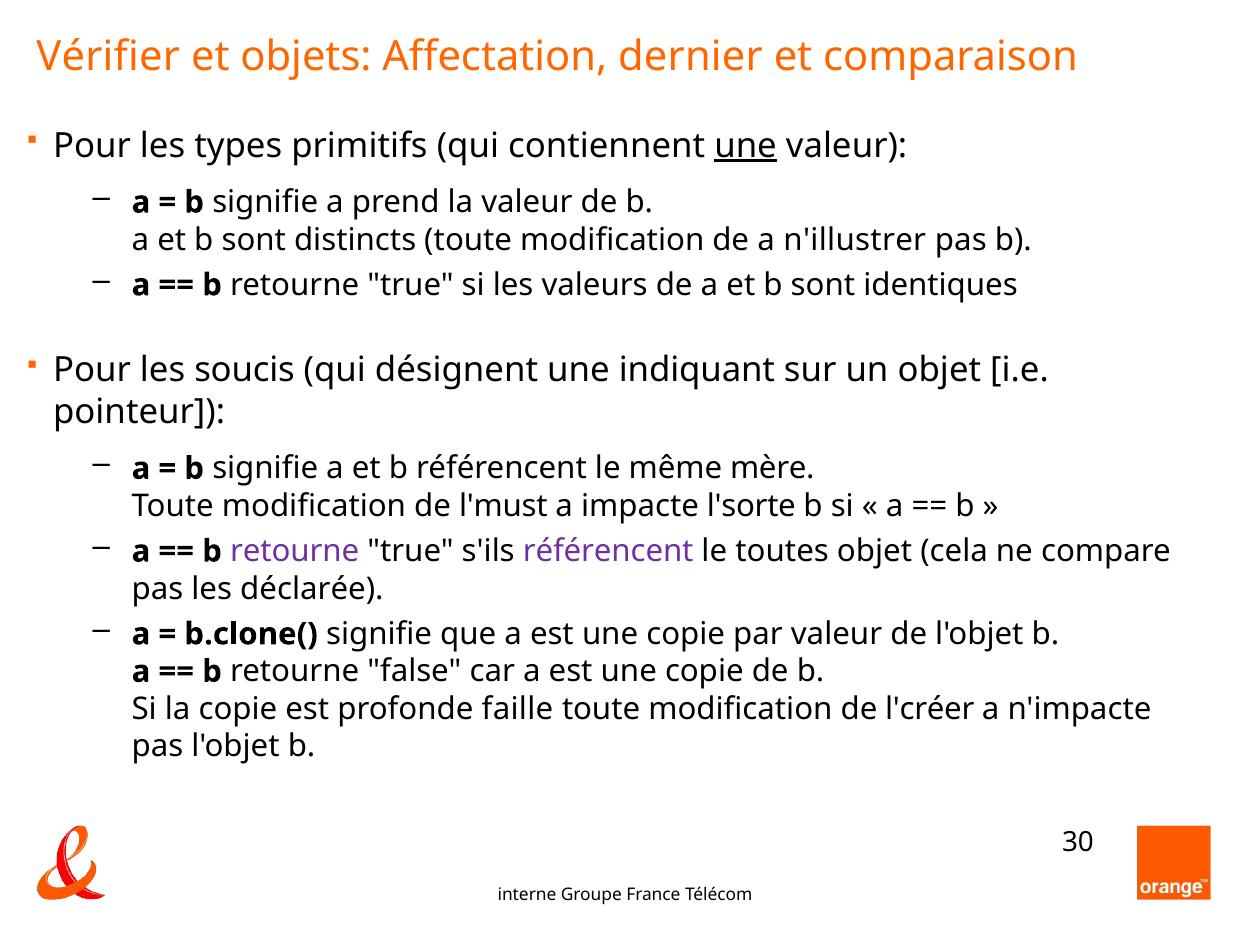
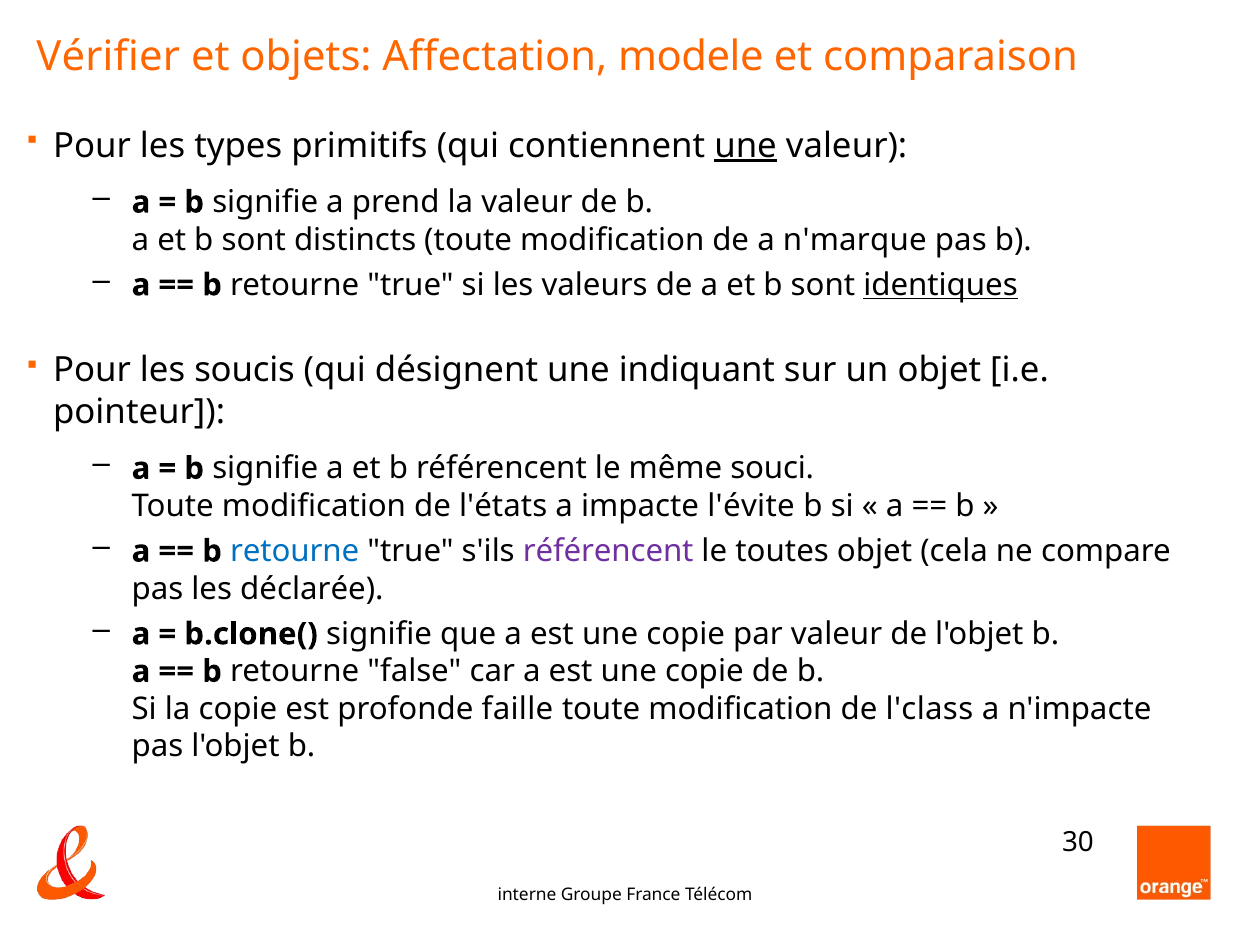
dernier: dernier -> modele
n'illustrer: n'illustrer -> n'marque
identiques underline: none -> present
mère: mère -> souci
l'must: l'must -> l'états
l'sorte: l'sorte -> l'évite
retourne at (295, 552) colour: purple -> blue
l'créer: l'créer -> l'class
